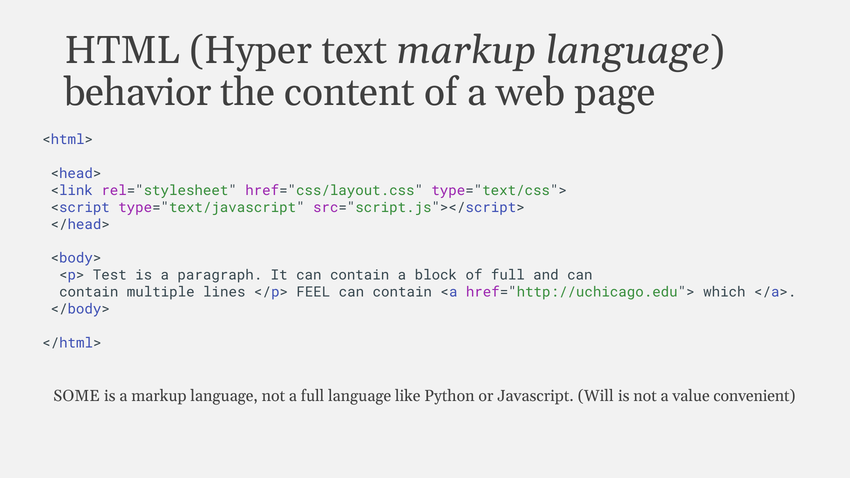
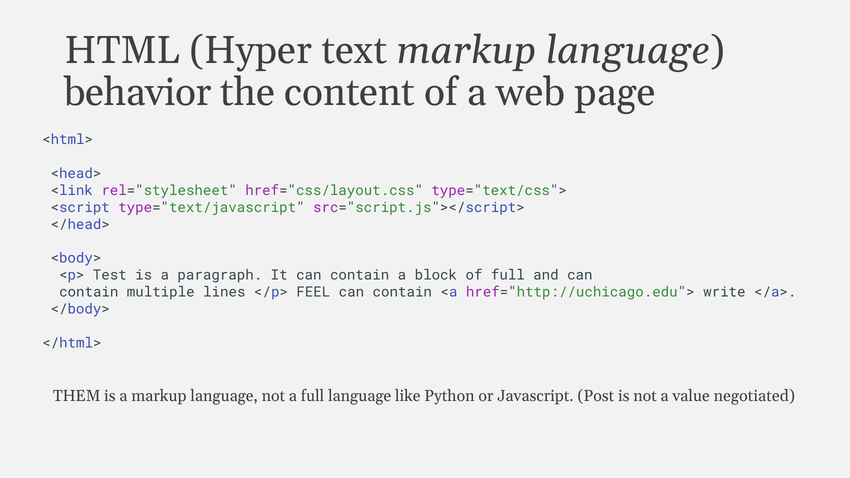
which: which -> write
SOME: SOME -> THEM
Will: Will -> Post
convenient: convenient -> negotiated
